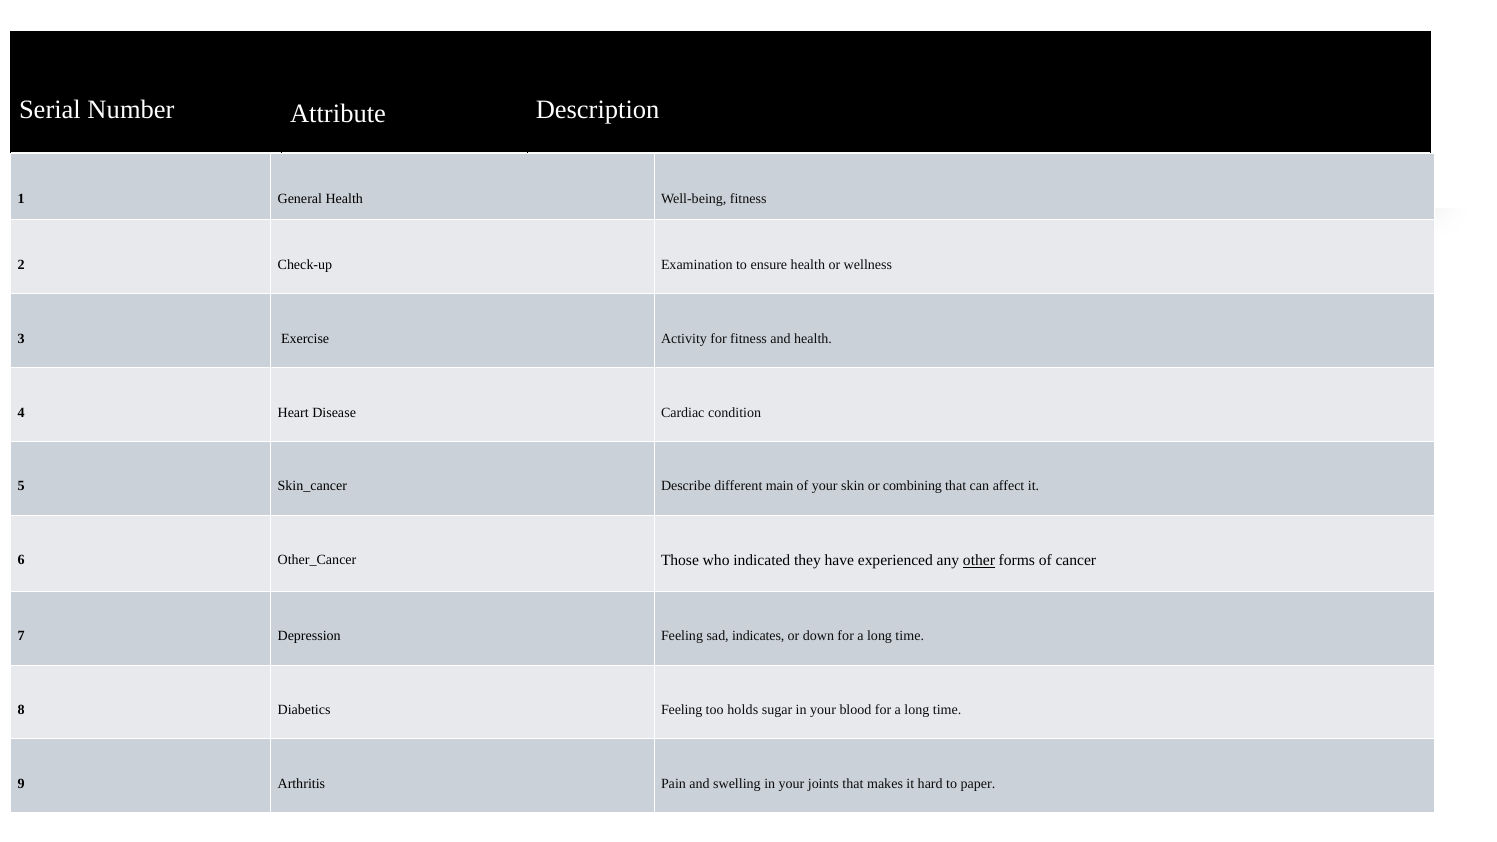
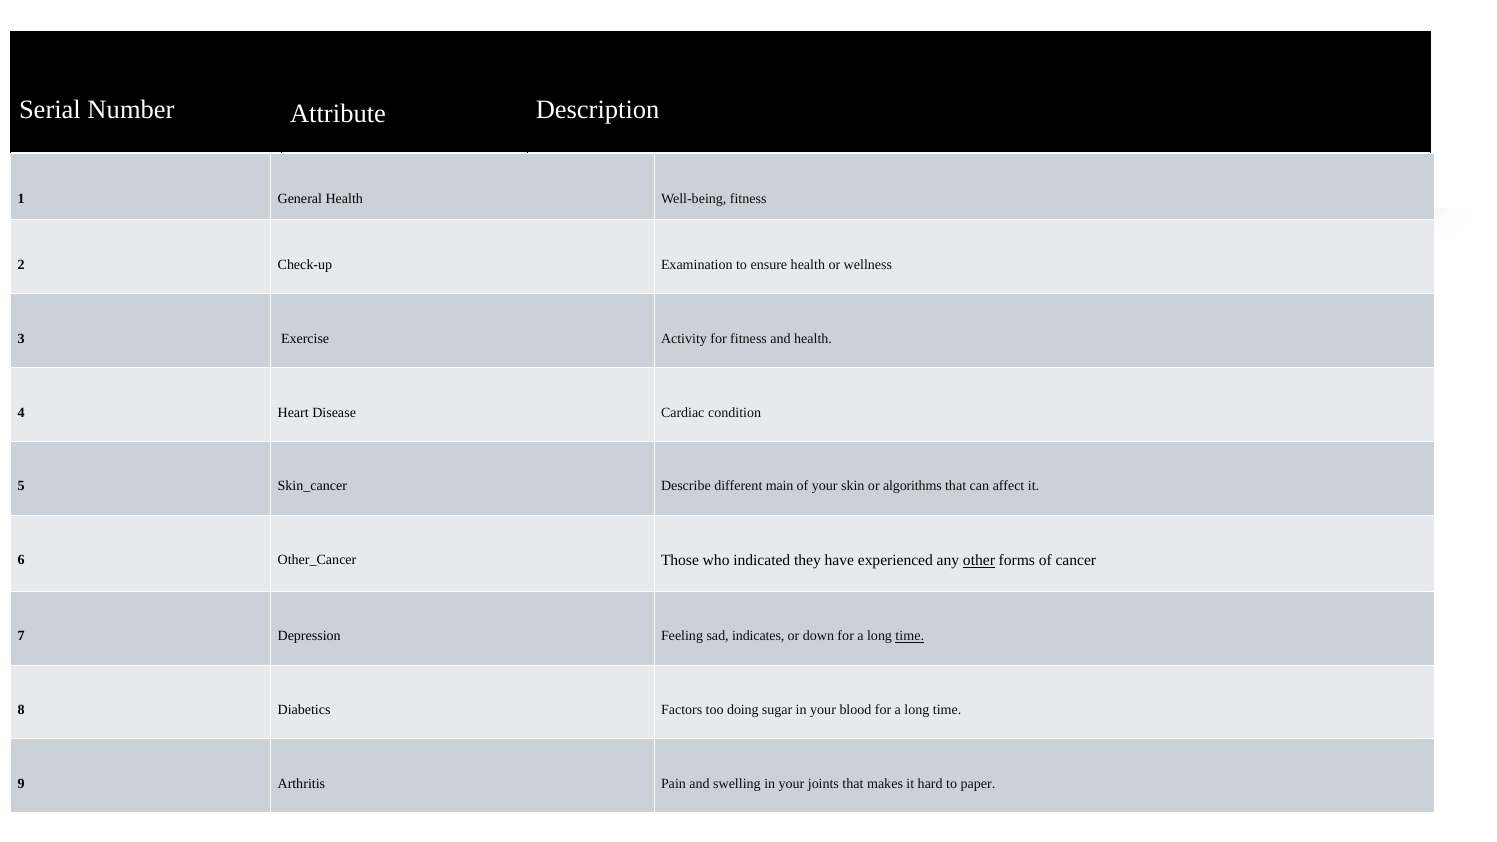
combining: combining -> algorithms
time at (910, 636) underline: none -> present
Diabetics Feeling: Feeling -> Factors
holds: holds -> doing
